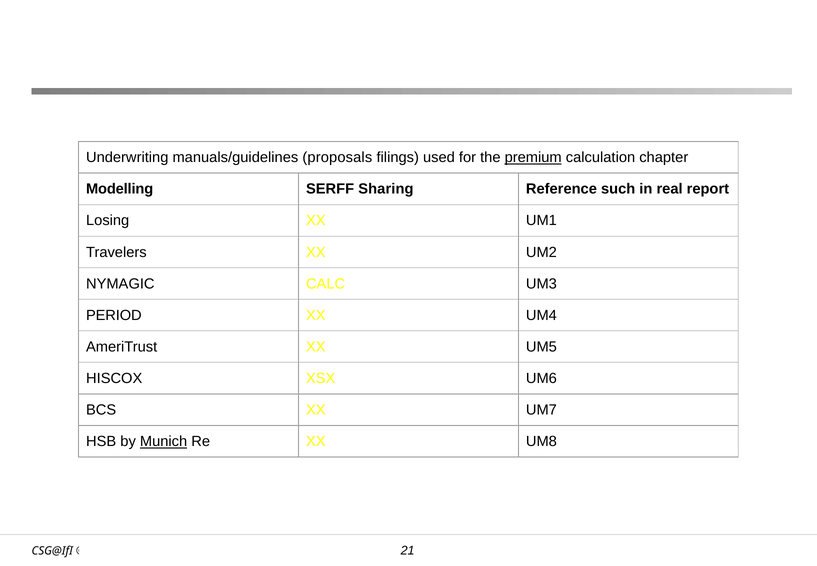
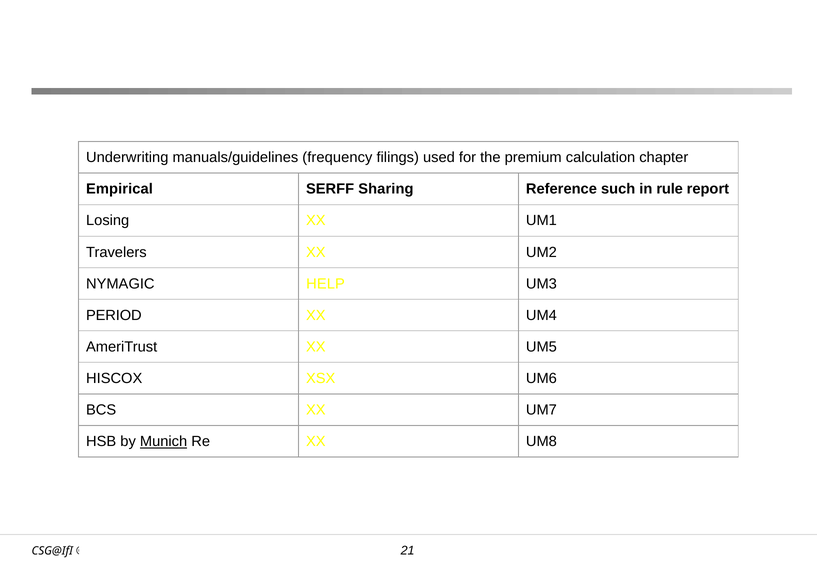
proposals: proposals -> frequency
premium underline: present -> none
Modelling: Modelling -> Empirical
real: real -> rule
CALC: CALC -> HELP
